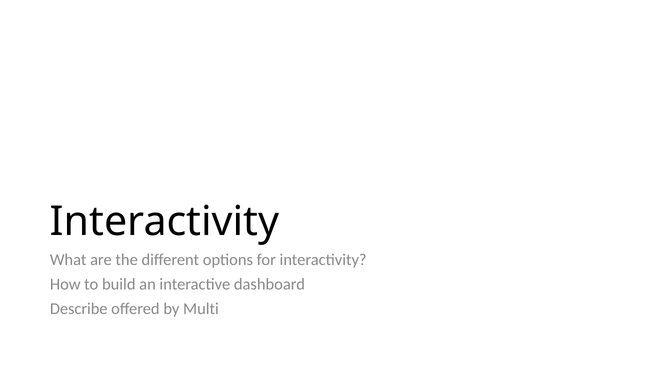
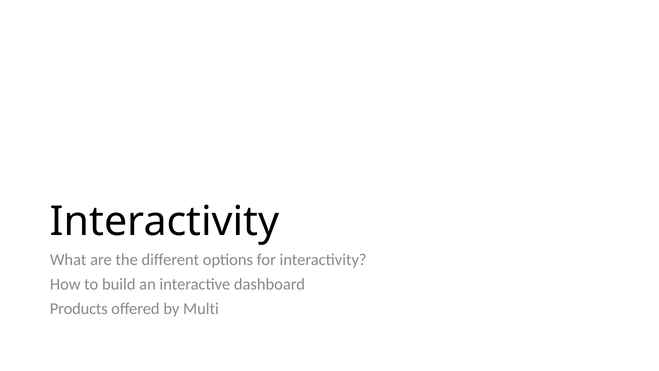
Describe: Describe -> Products
